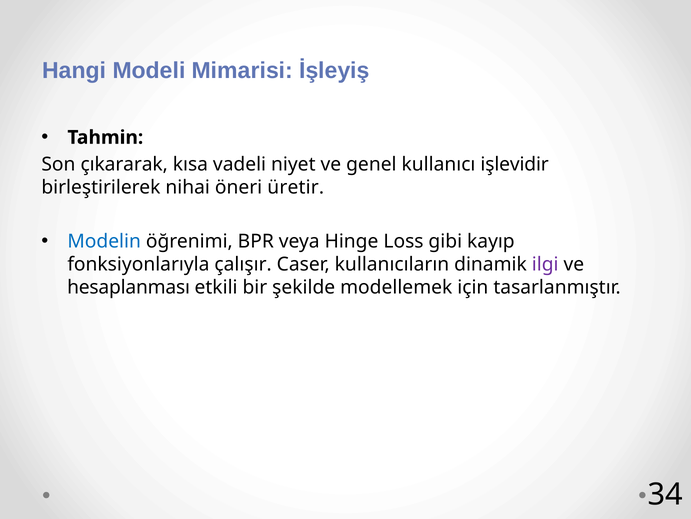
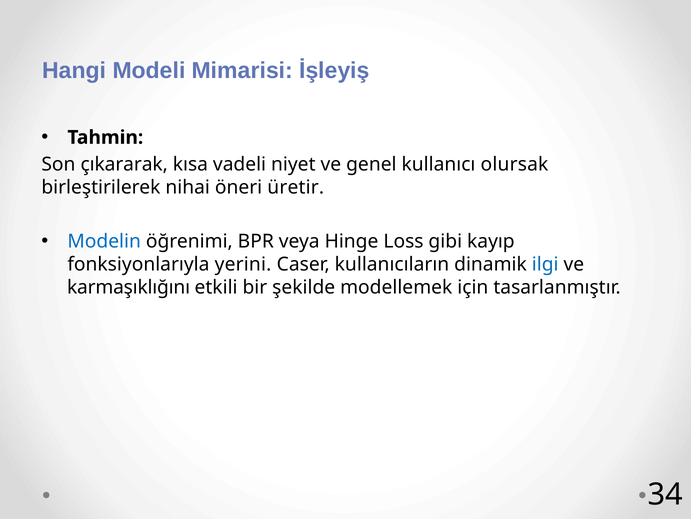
işlevidir: işlevidir -> olursak
çalışır: çalışır -> yerini
ilgi colour: purple -> blue
hesaplanması: hesaplanması -> karmaşıklığını
